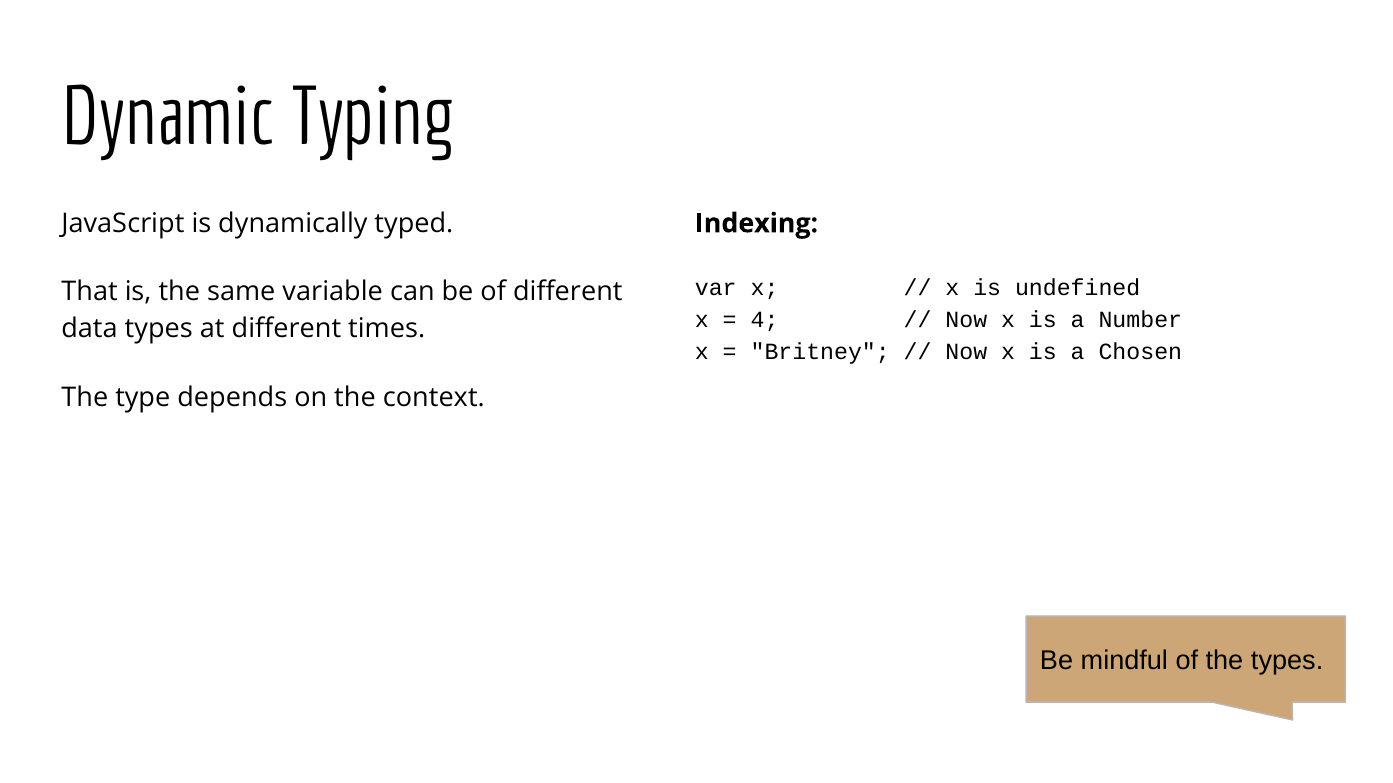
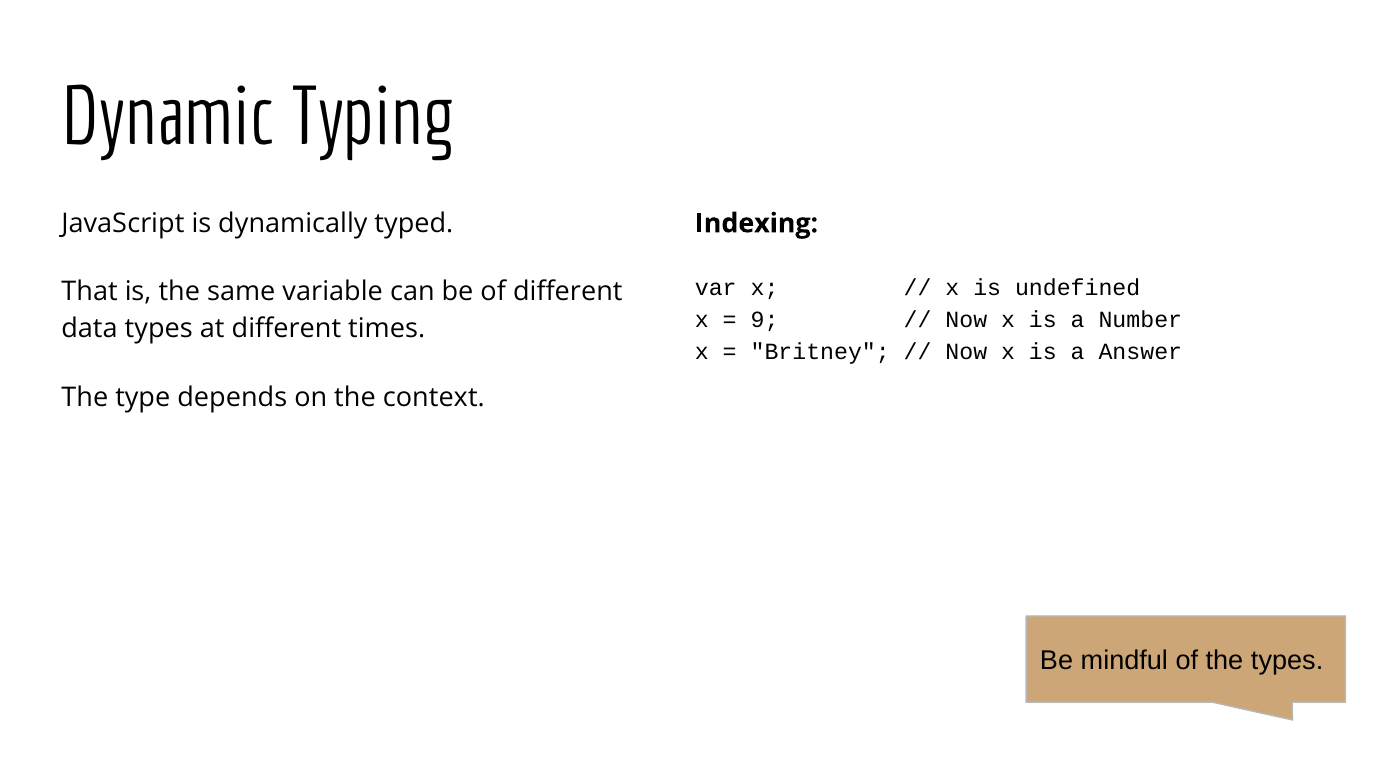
4: 4 -> 9
Chosen: Chosen -> Answer
